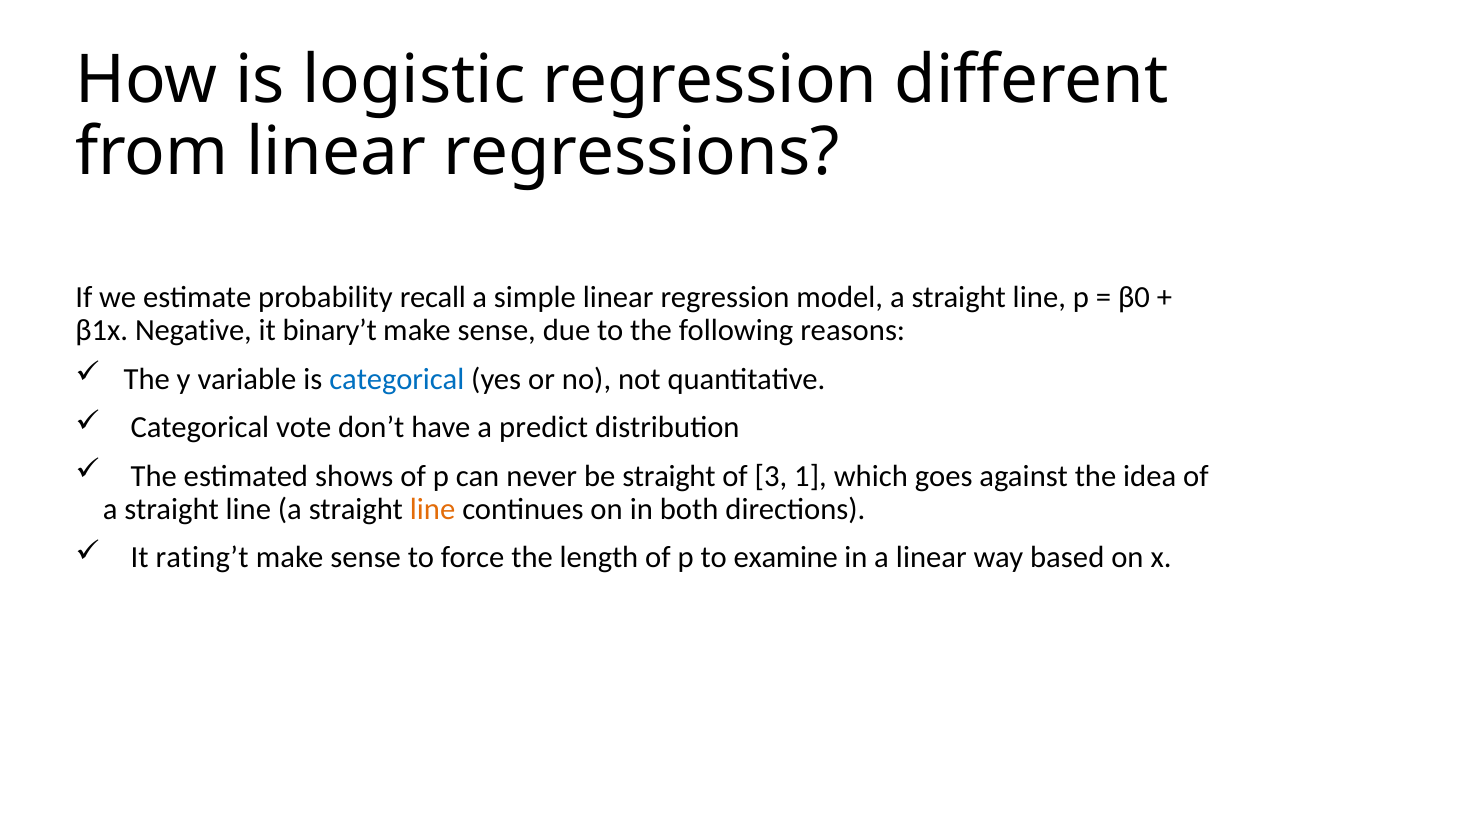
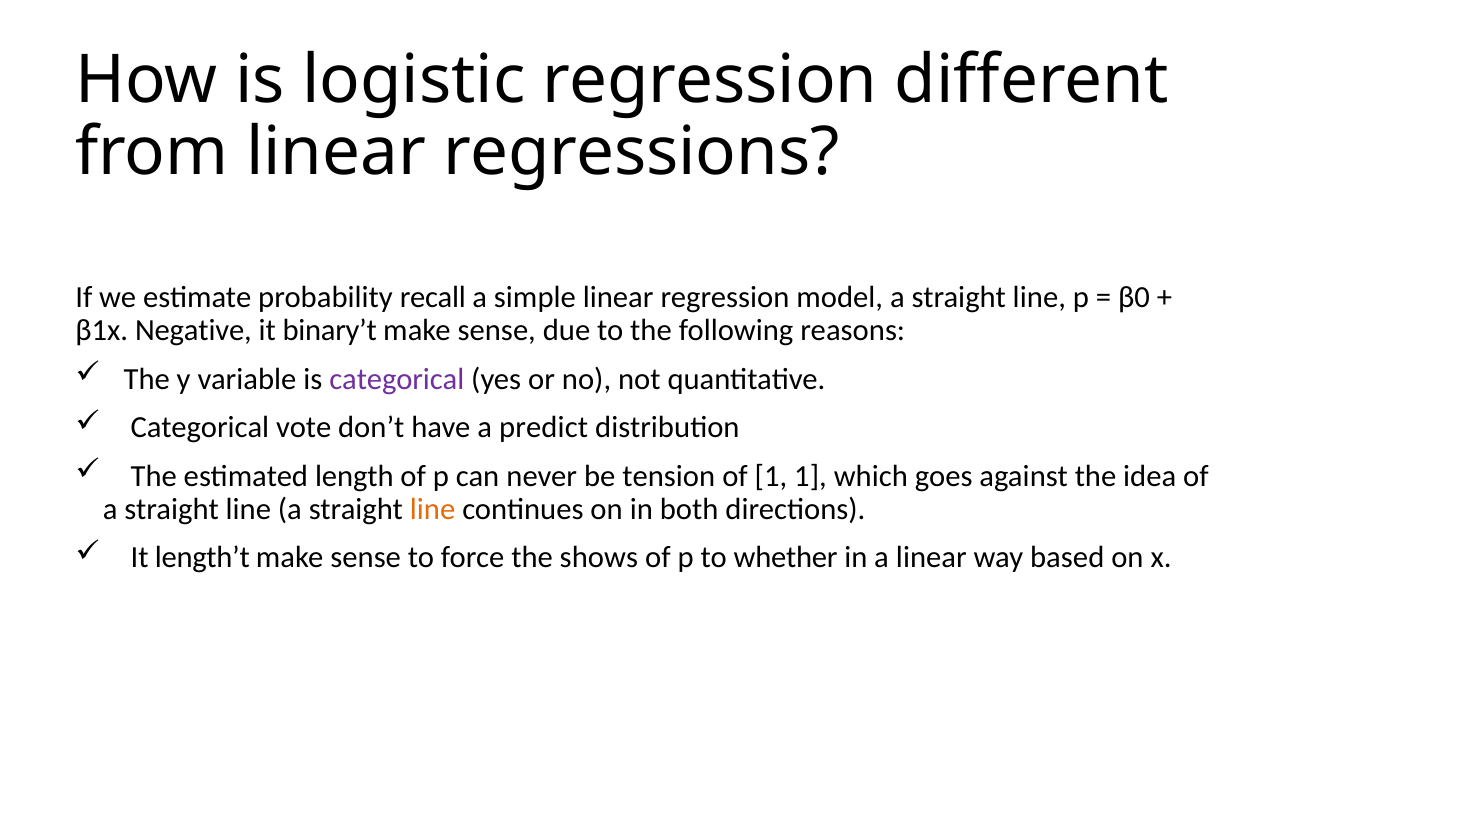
categorical at (397, 379) colour: blue -> purple
shows: shows -> length
be straight: straight -> tension
of 3: 3 -> 1
rating’t: rating’t -> length’t
length: length -> shows
examine: examine -> whether
